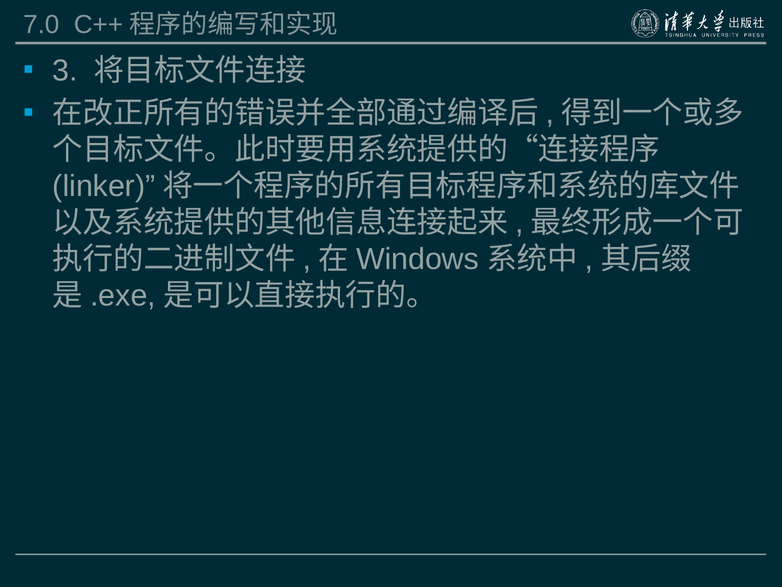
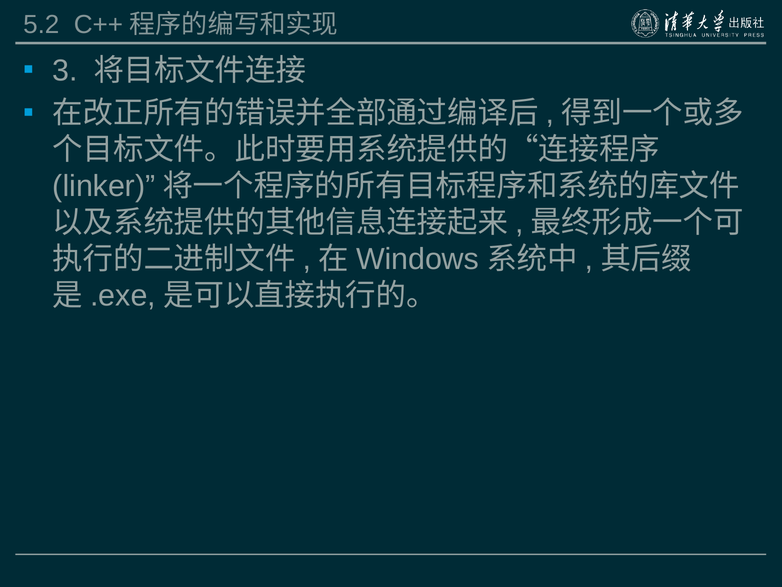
7.0: 7.0 -> 5.2
